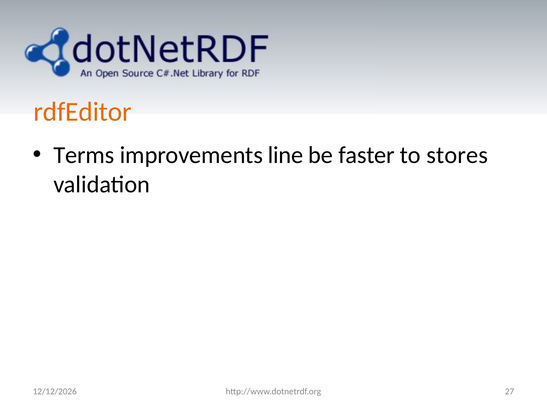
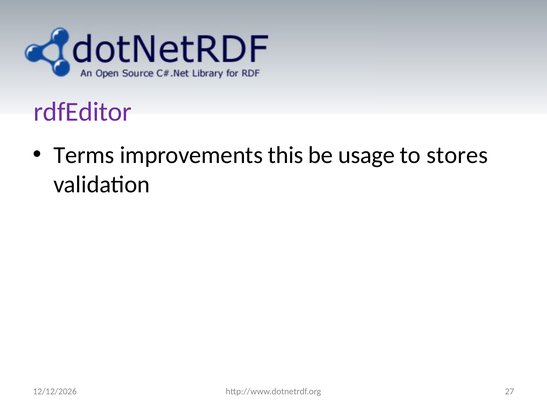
rdfEditor colour: orange -> purple
line: line -> this
faster: faster -> usage
